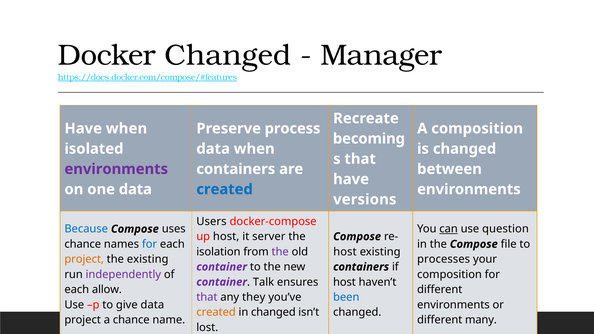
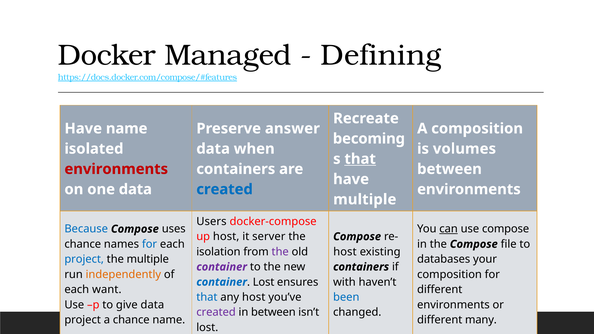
Docker Changed: Changed -> Managed
Manager: Manager -> Defining
Have when: when -> name
process: process -> answer
is changed: changed -> volumes
that at (360, 159) underline: none -> present
environments at (116, 169) colour: purple -> red
versions at (365, 200): versions -> multiple
use question: question -> compose
project at (84, 259) colour: orange -> blue
the existing: existing -> multiple
processes: processes -> databases
independently colour: purple -> orange
host at (344, 282): host -> with
container at (222, 282) colour: purple -> blue
Talk at (264, 282): Talk -> Lost
allow: allow -> want
that at (207, 297) colour: purple -> blue
any they: they -> host
created at (216, 312) colour: orange -> purple
in changed: changed -> between
